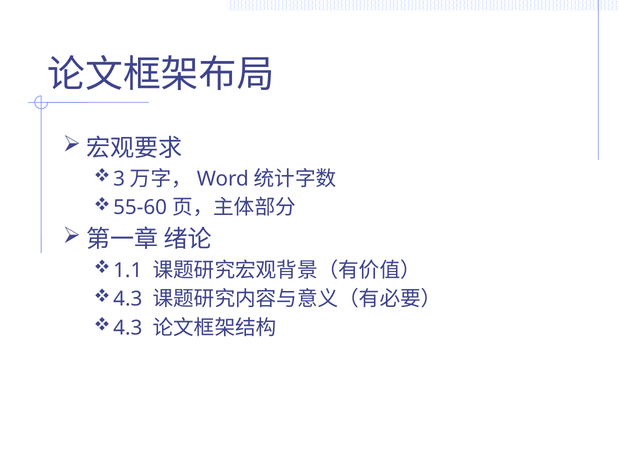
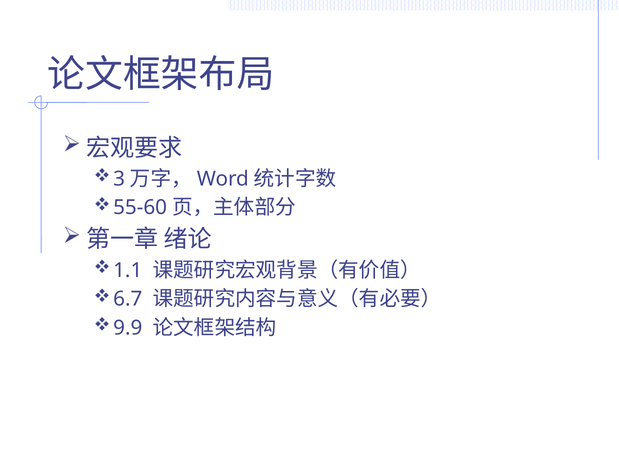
4.3 at (128, 299): 4.3 -> 6.7
4.3 at (128, 328): 4.3 -> 9.9
